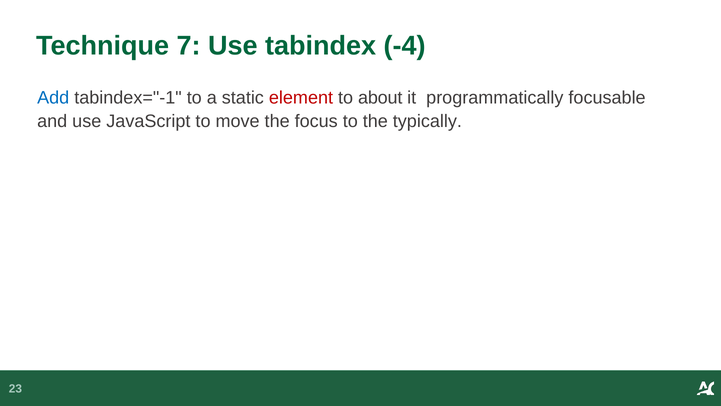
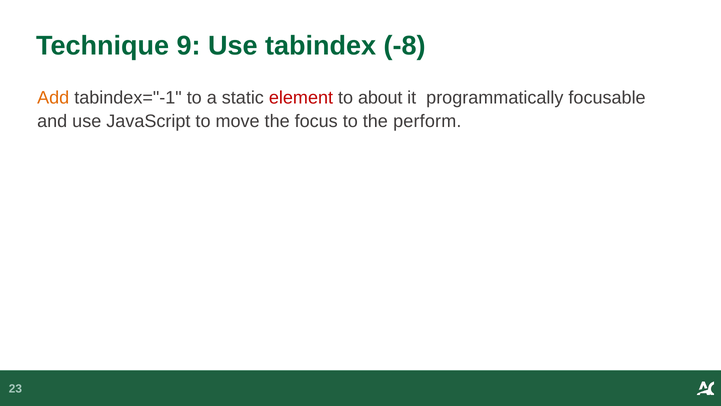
7: 7 -> 9
-4: -4 -> -8
Add colour: blue -> orange
typically: typically -> perform
